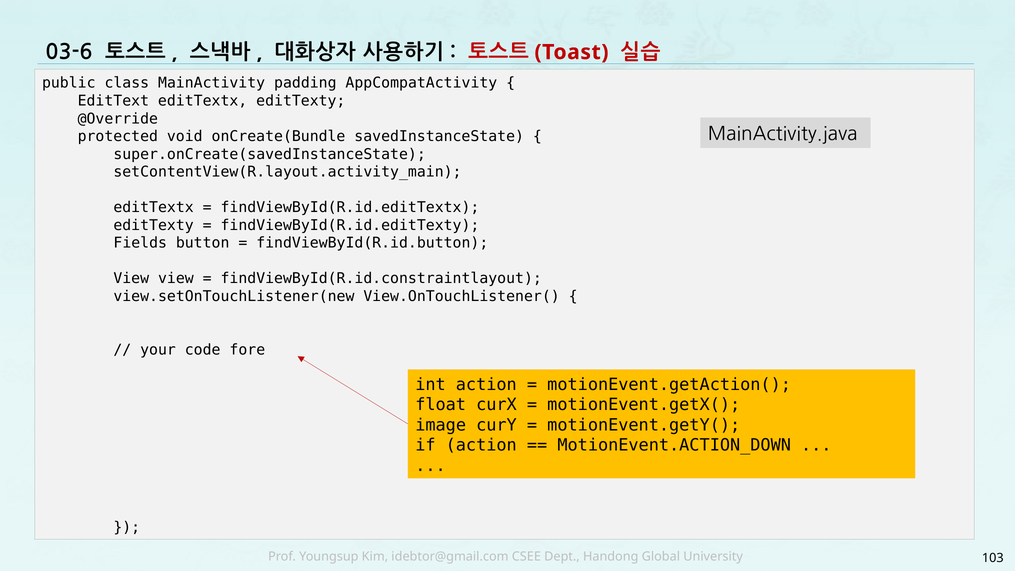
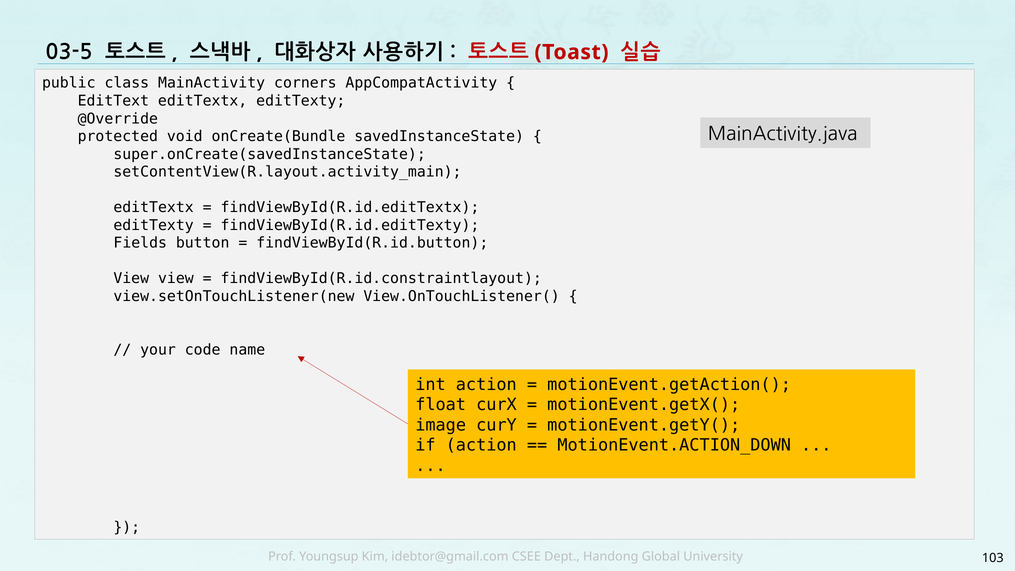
03-6: 03-6 -> 03-5
padding: padding -> corners
fore: fore -> name
